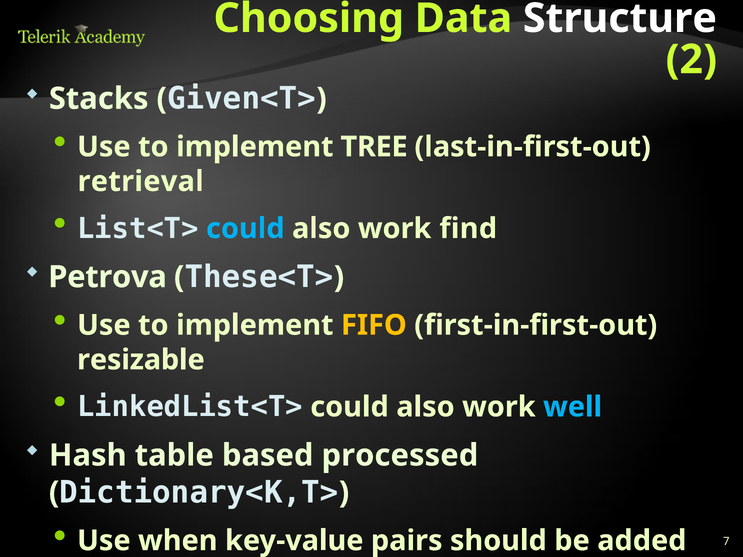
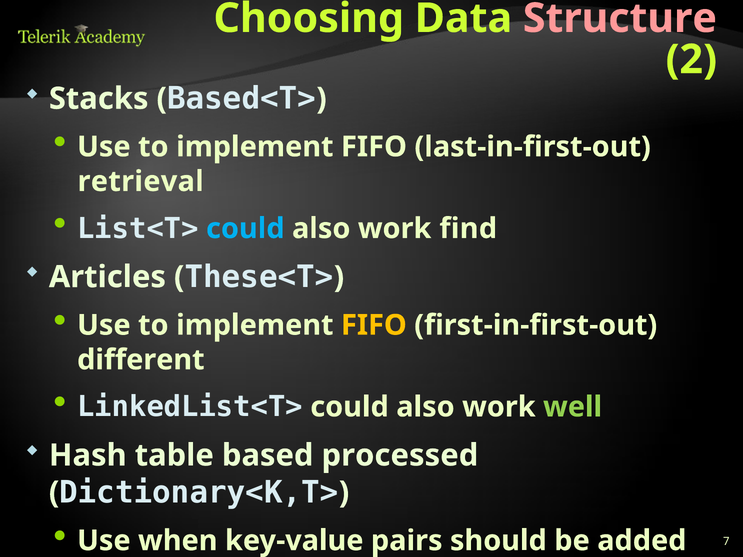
Structure colour: white -> pink
Given<T>: Given<T> -> Based<T>
TREE at (374, 147): TREE -> FIFO
Petrova: Petrova -> Articles
resizable: resizable -> different
well colour: light blue -> light green
